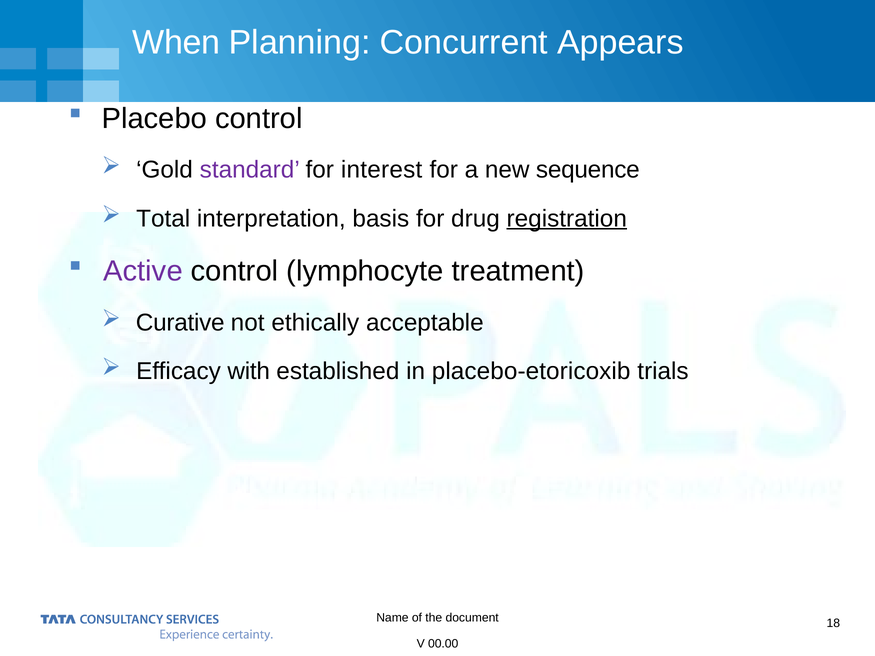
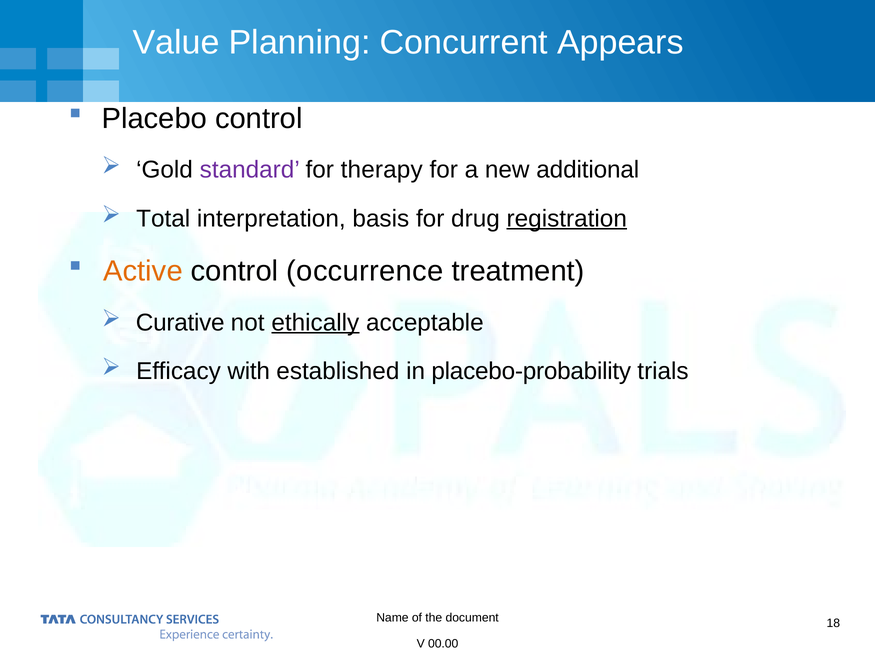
When: When -> Value
interest: interest -> therapy
sequence: sequence -> additional
Active colour: purple -> orange
lymphocyte: lymphocyte -> occurrence
ethically underline: none -> present
placebo-etoricoxib: placebo-etoricoxib -> placebo-probability
